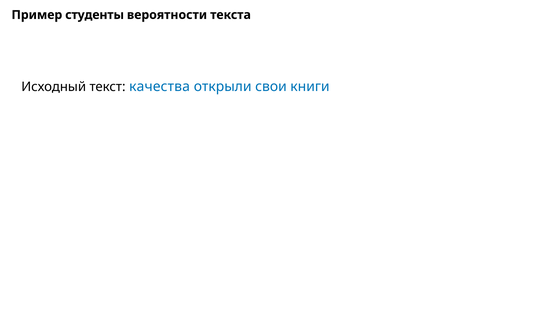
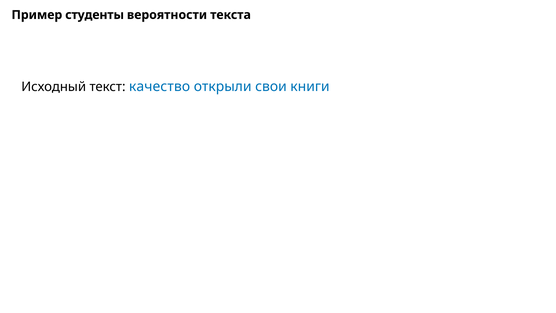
качества: качества -> качество
